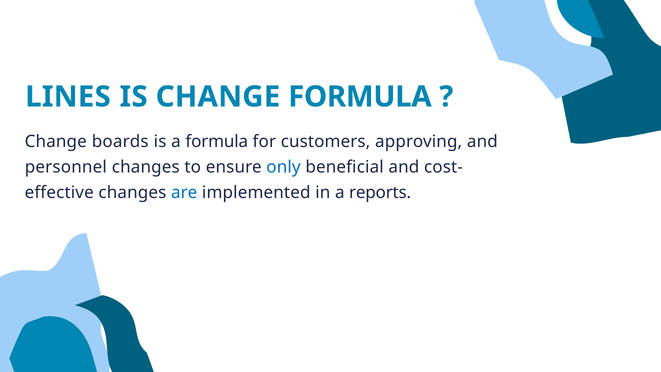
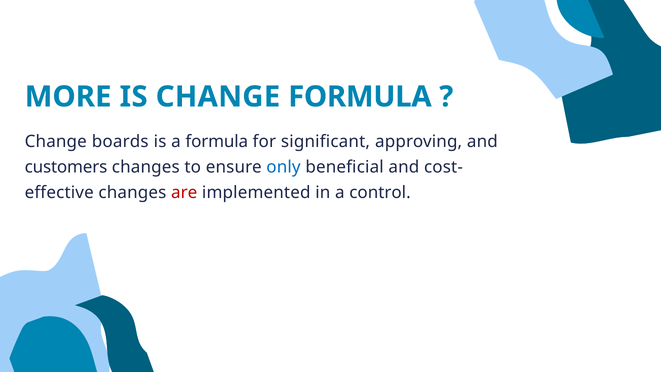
LINES: LINES -> MORE
customers: customers -> significant
personnel: personnel -> customers
are colour: blue -> red
reports: reports -> control
